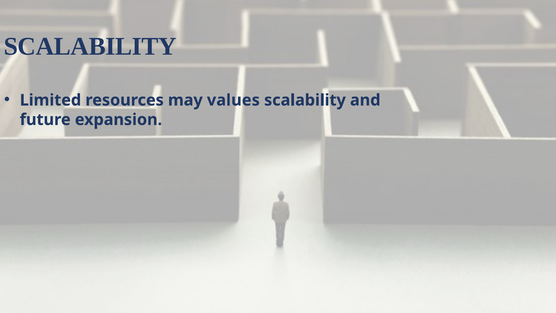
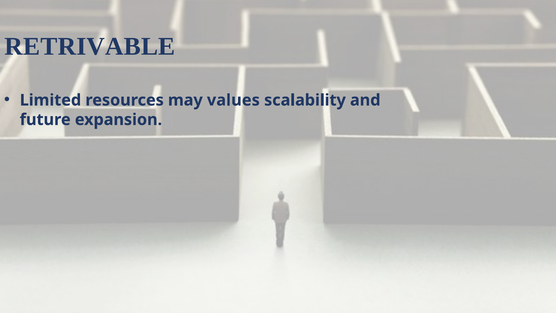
SCALABILITY at (90, 46): SCALABILITY -> RETRIVABLE
